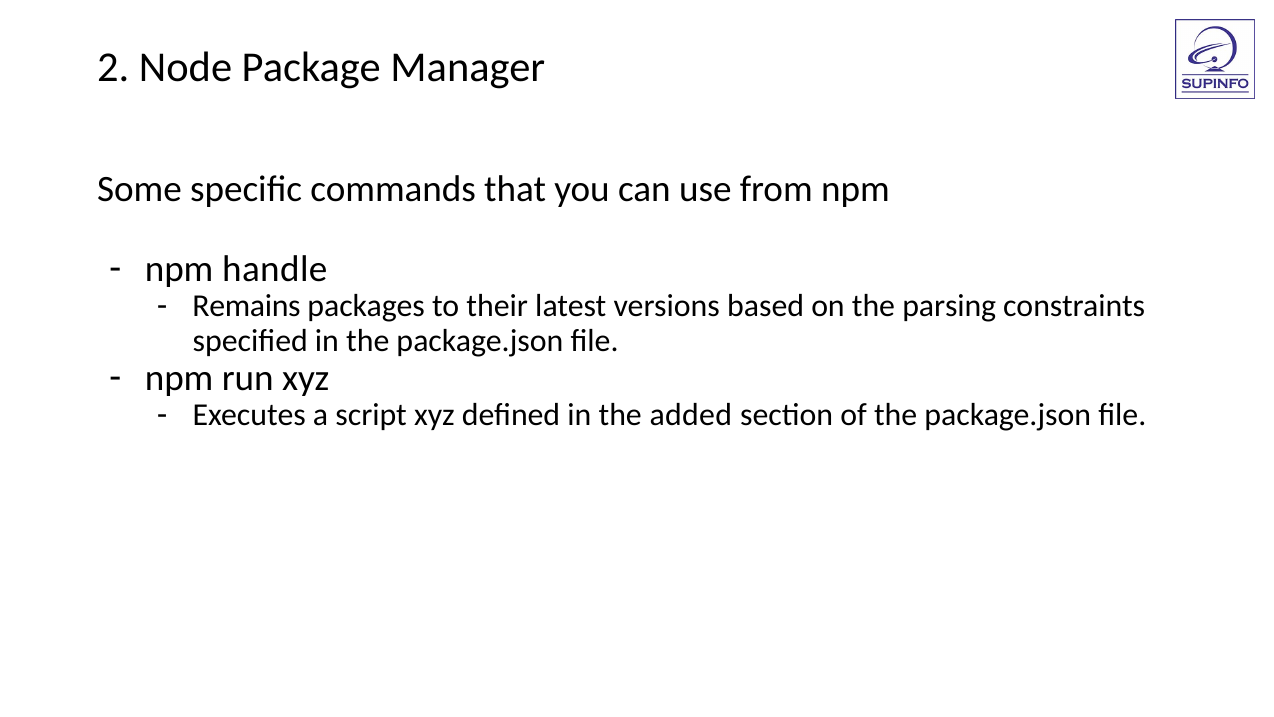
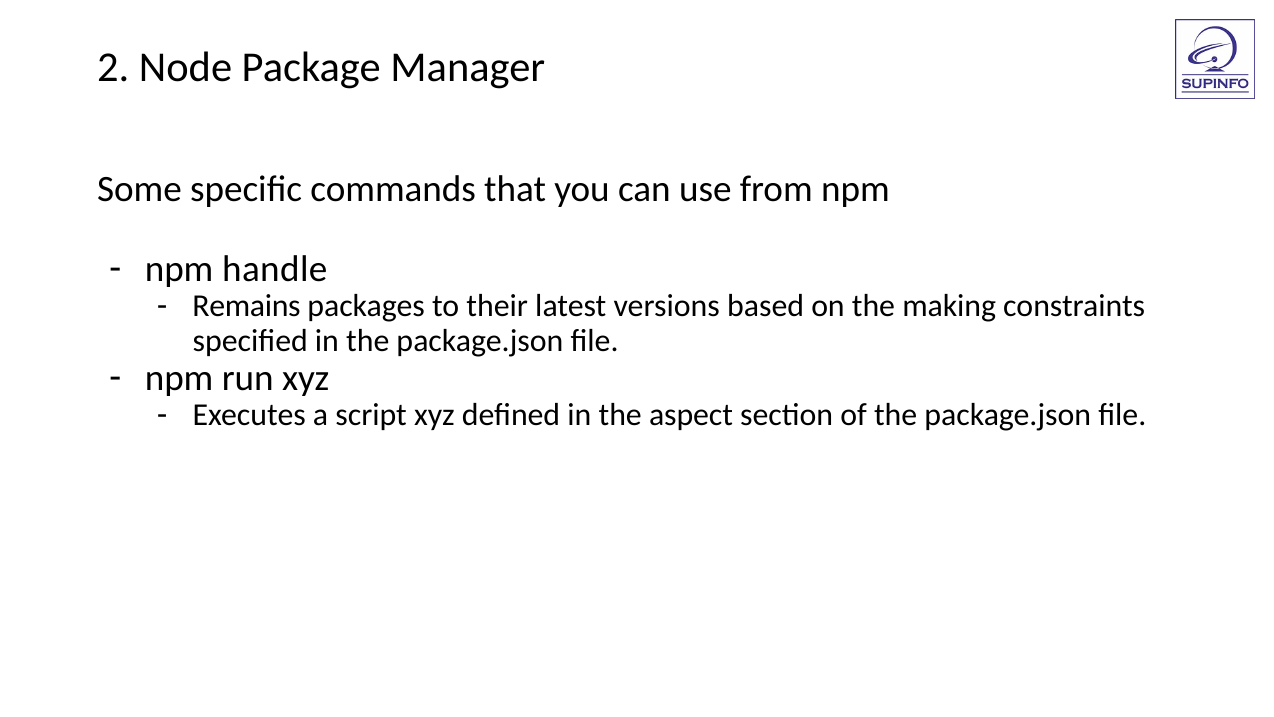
parsing: parsing -> making
added: added -> aspect
